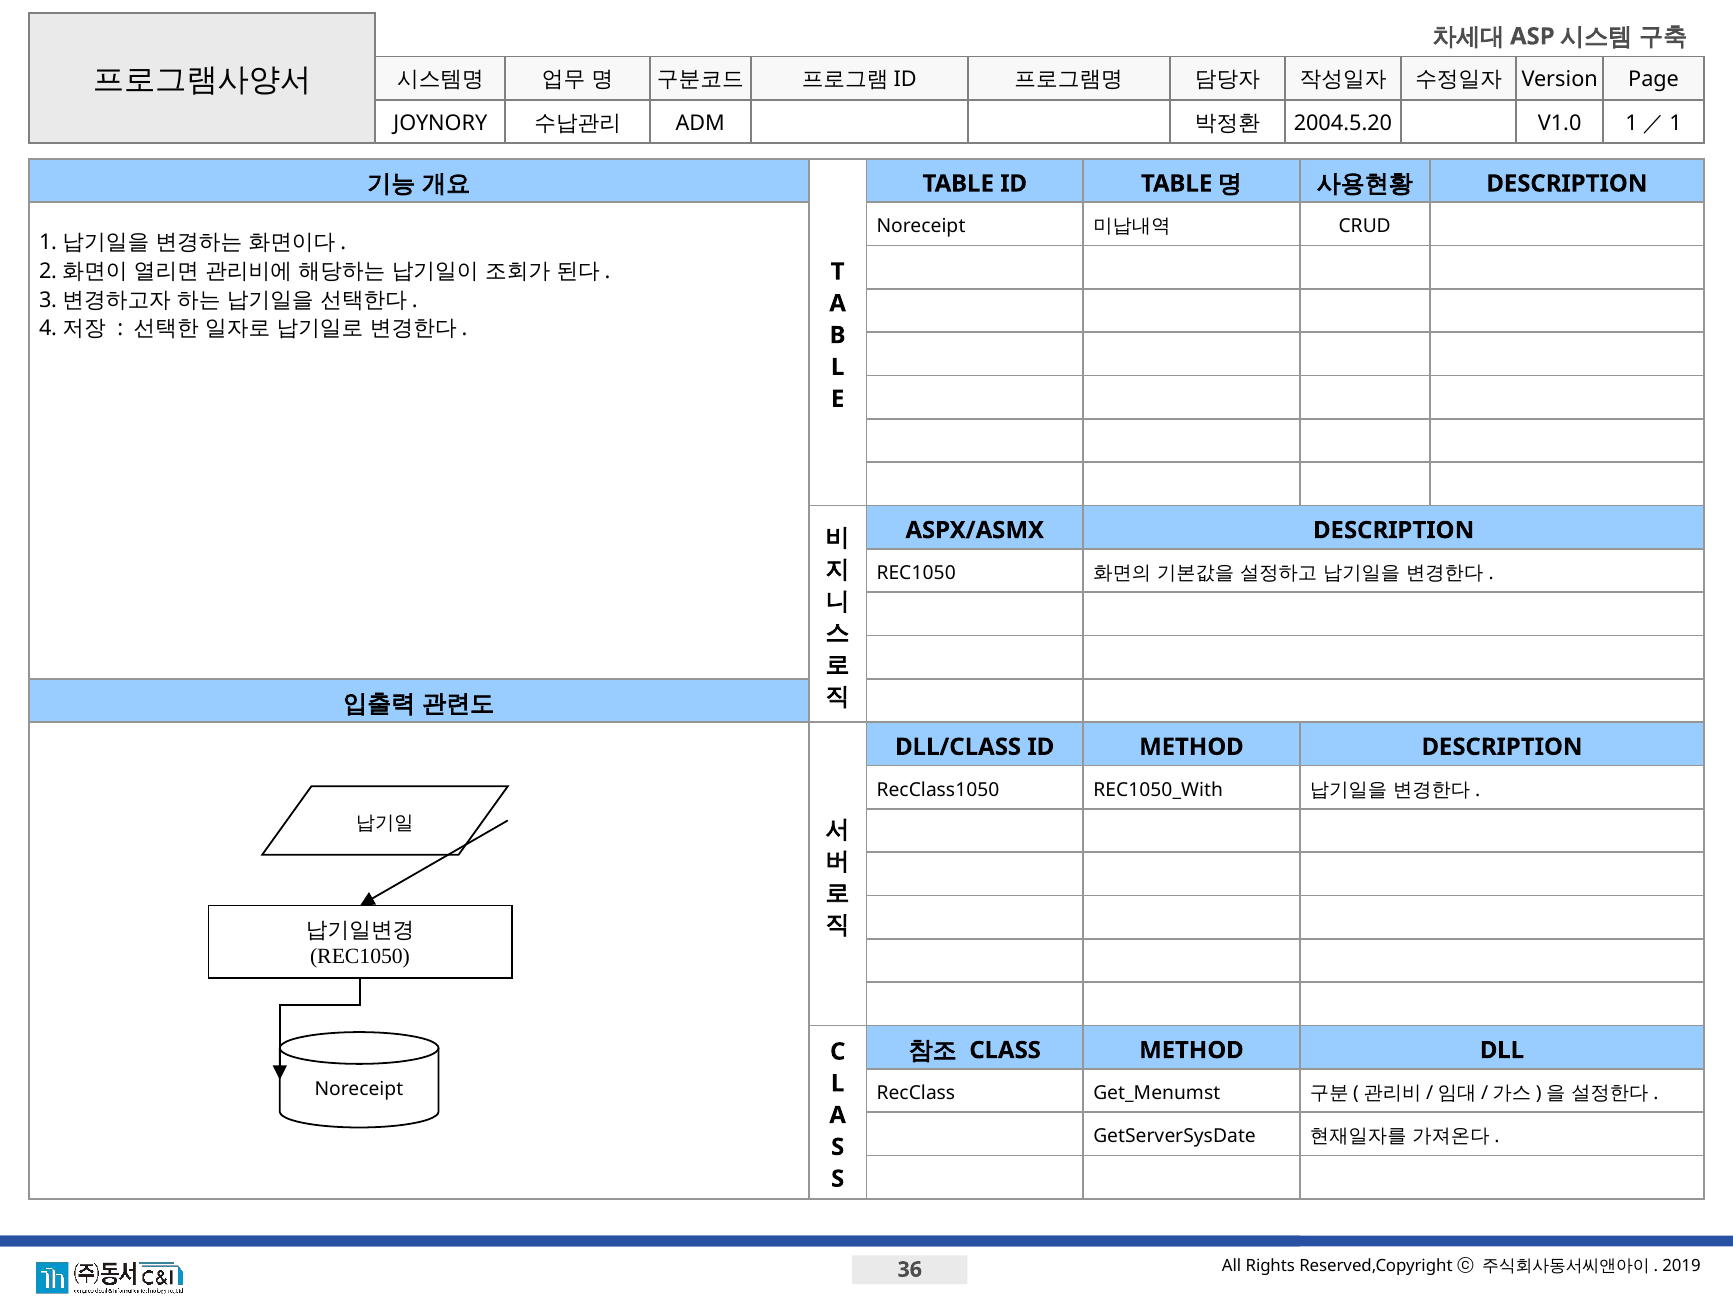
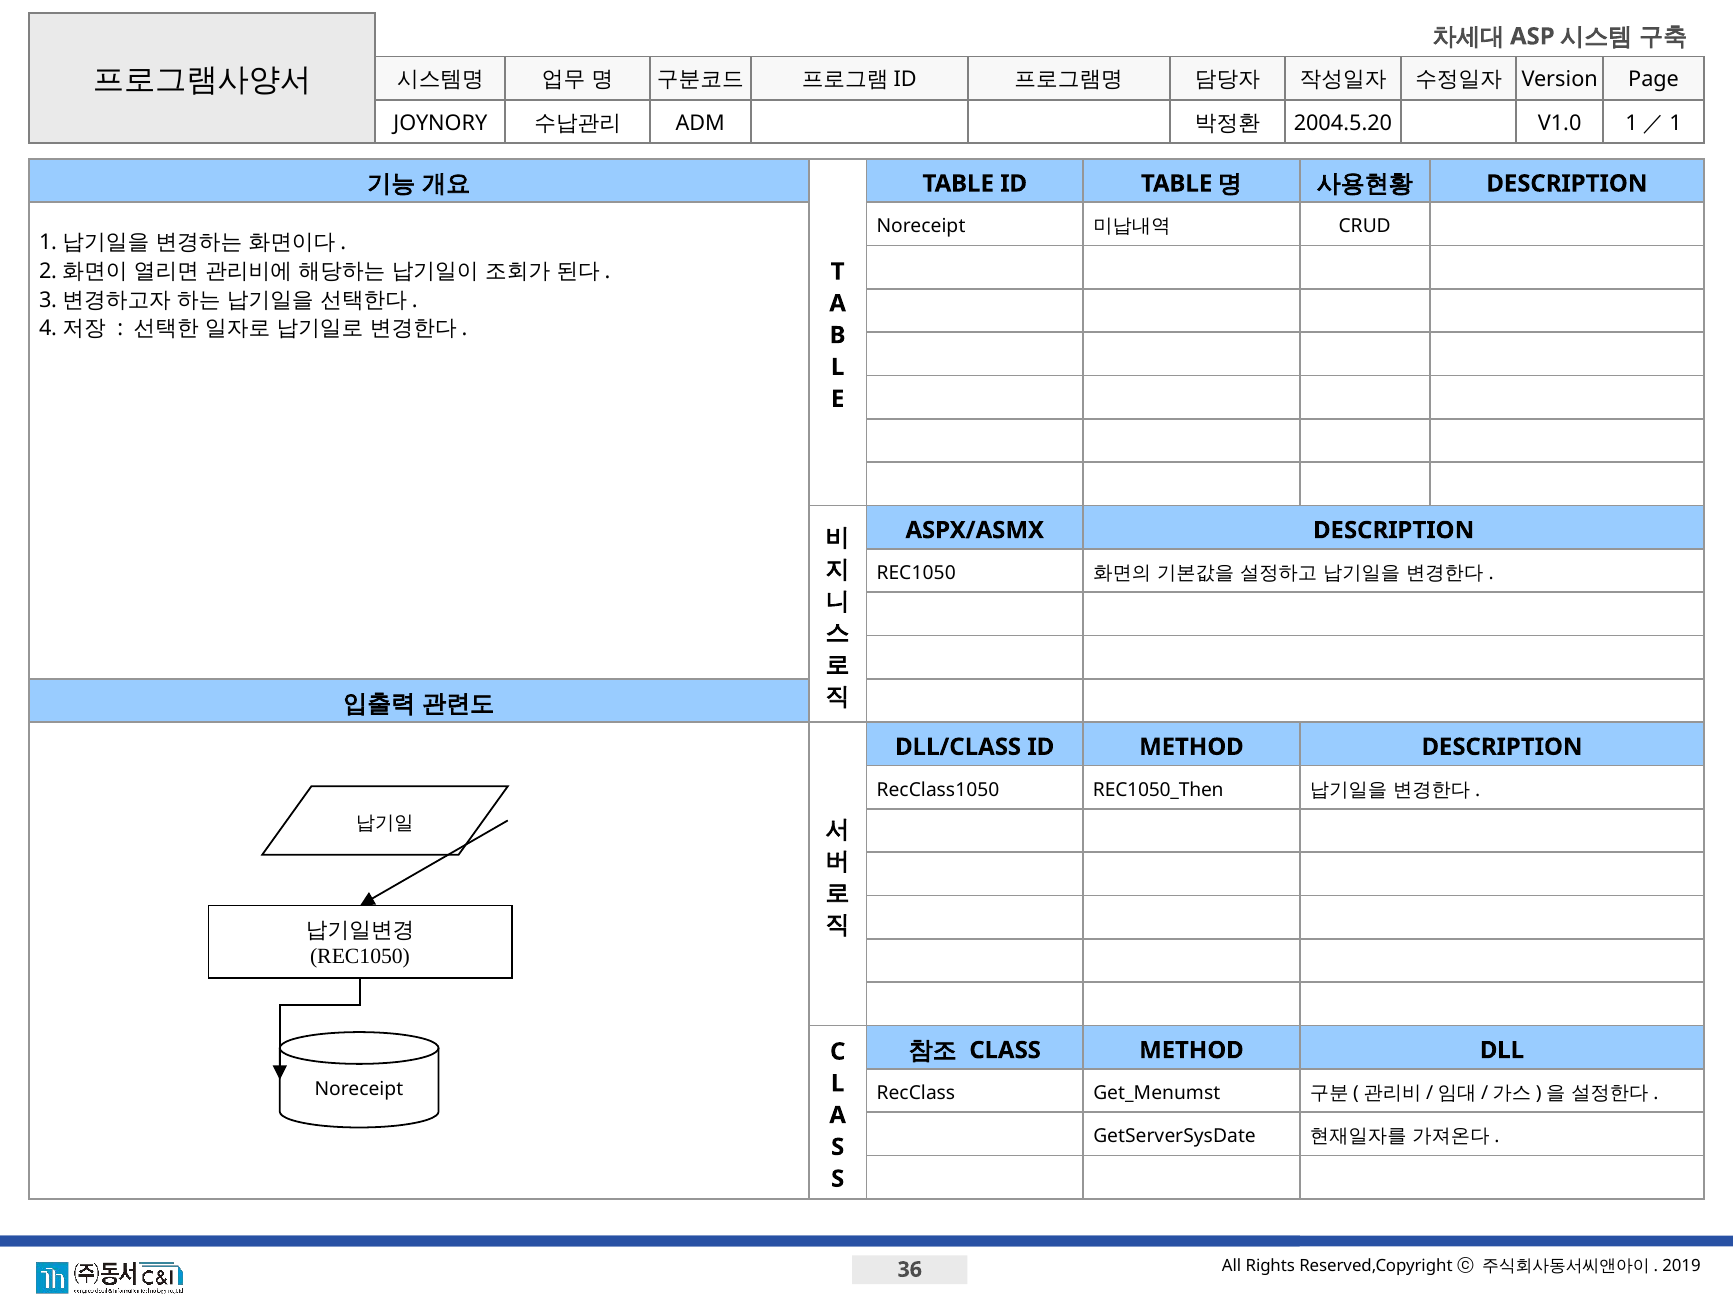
REC1050_With: REC1050_With -> REC1050_Then
